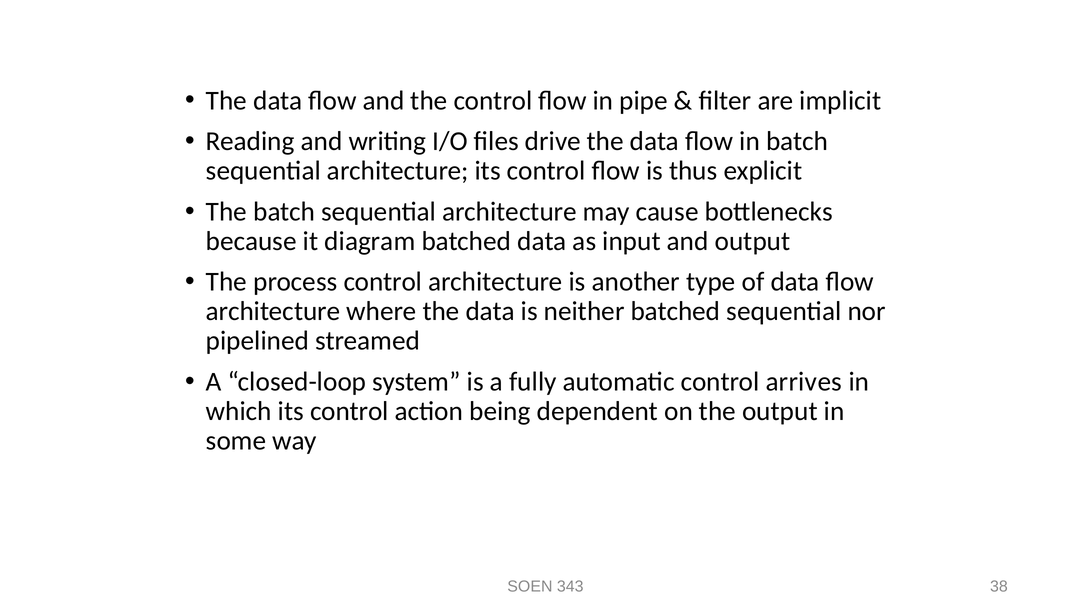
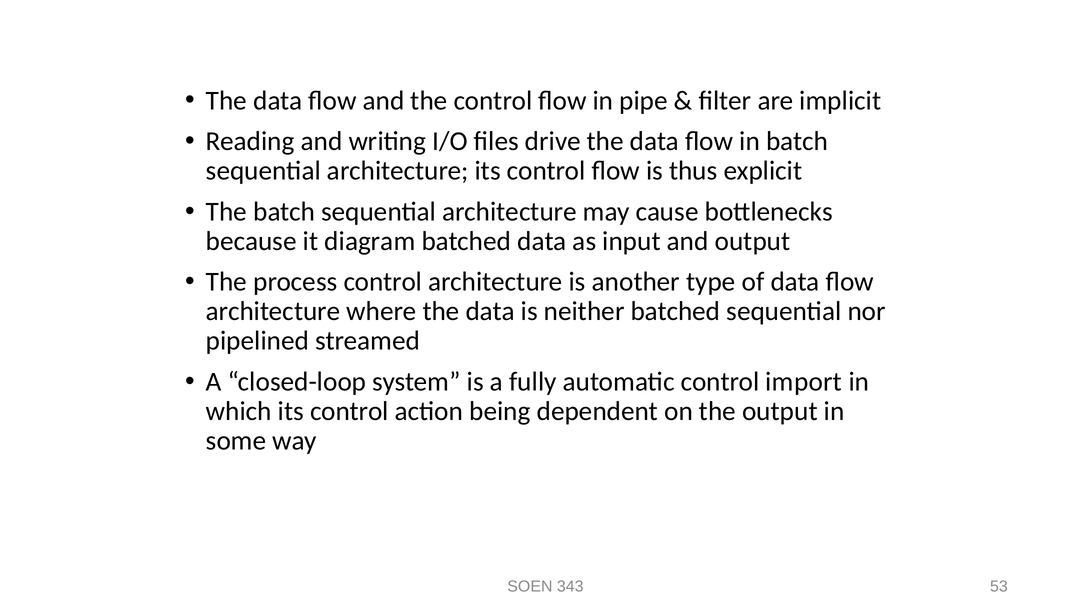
arrives: arrives -> import
38: 38 -> 53
